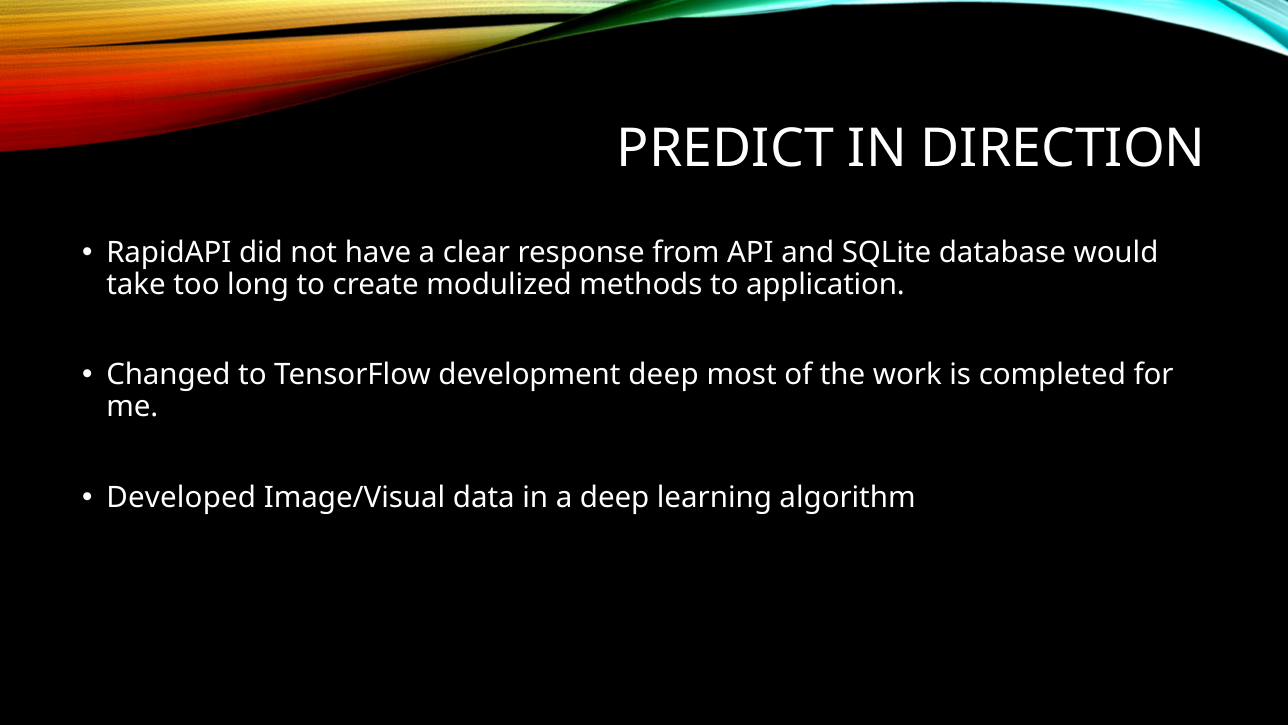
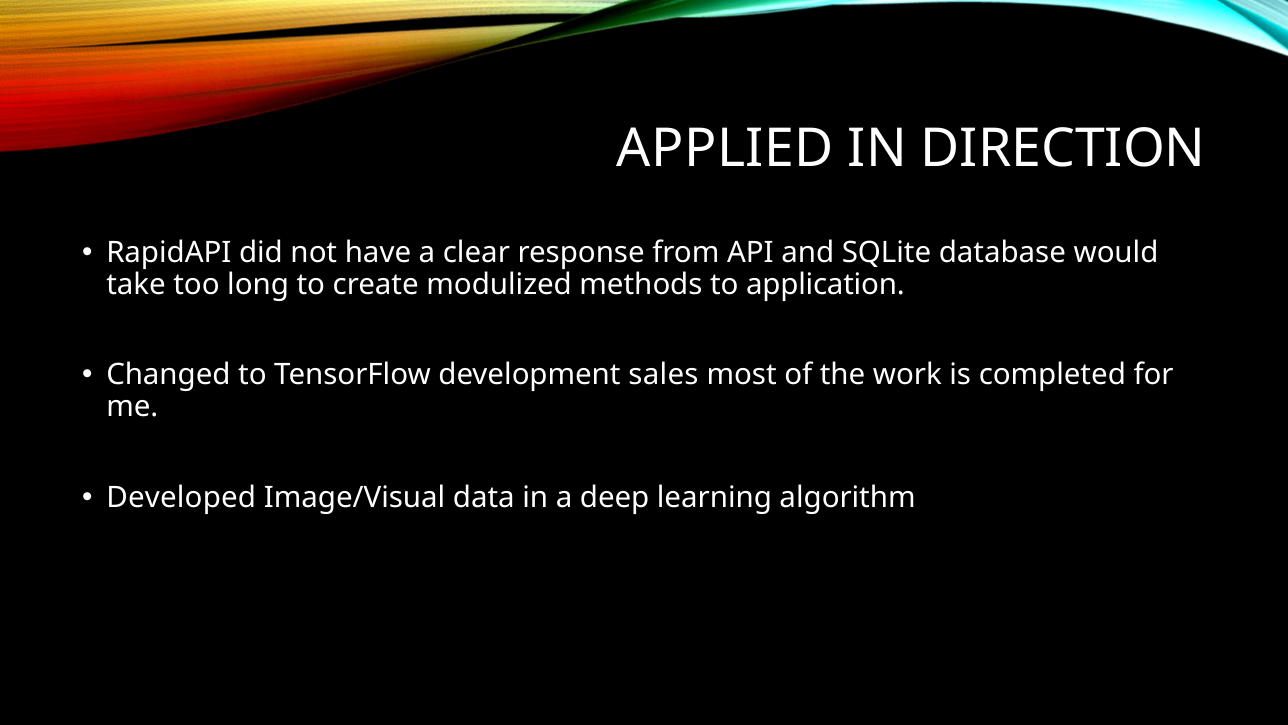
PREDICT: PREDICT -> APPLIED
development deep: deep -> sales
